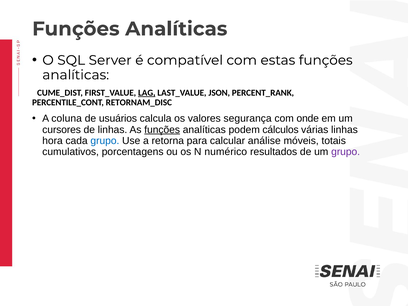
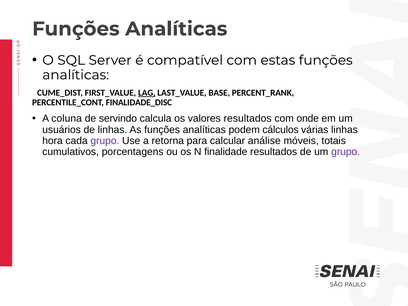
JSON: JSON -> BASE
RETORNAM_DISC: RETORNAM_DISC -> FINALIDADE_DISC
usuários: usuários -> servindo
valores segurança: segurança -> resultados
cursores: cursores -> usuários
funções at (162, 130) underline: present -> none
grupo at (105, 141) colour: blue -> purple
numérico: numérico -> finalidade
